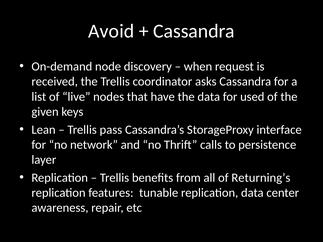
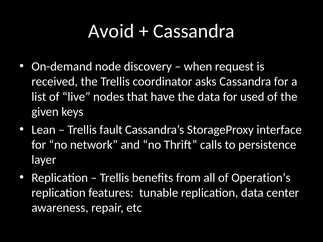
pass: pass -> fault
Returning’s: Returning’s -> Operation’s
